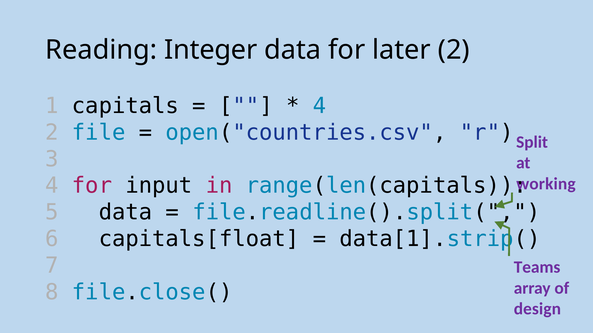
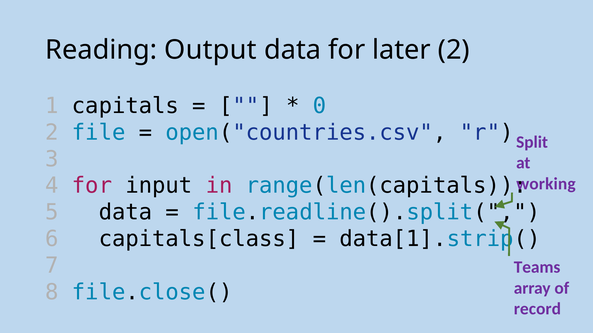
Integer: Integer -> Output
4 at (320, 106): 4 -> 0
capitals[float: capitals[float -> capitals[class
design: design -> record
